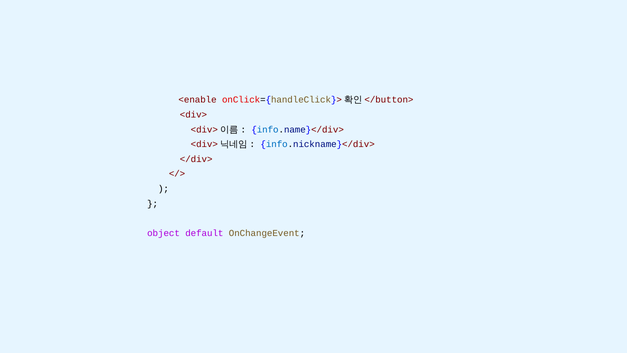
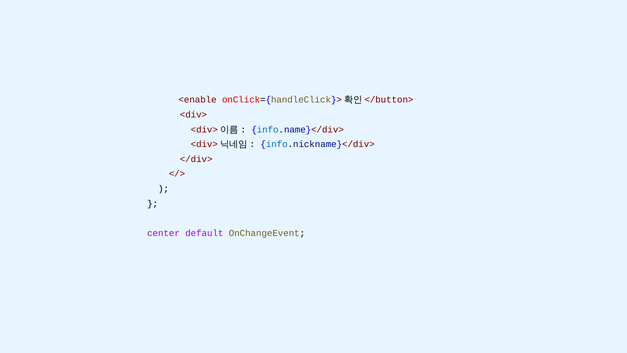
object: object -> center
